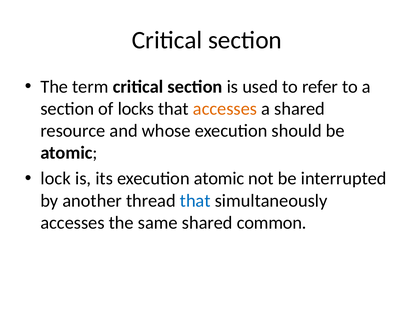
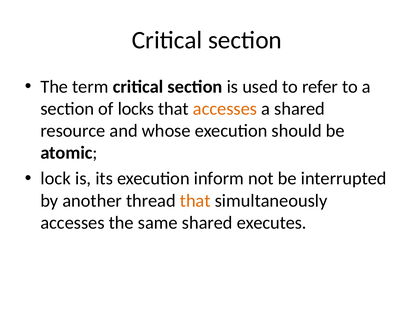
execution atomic: atomic -> inform
that at (195, 201) colour: blue -> orange
common: common -> executes
